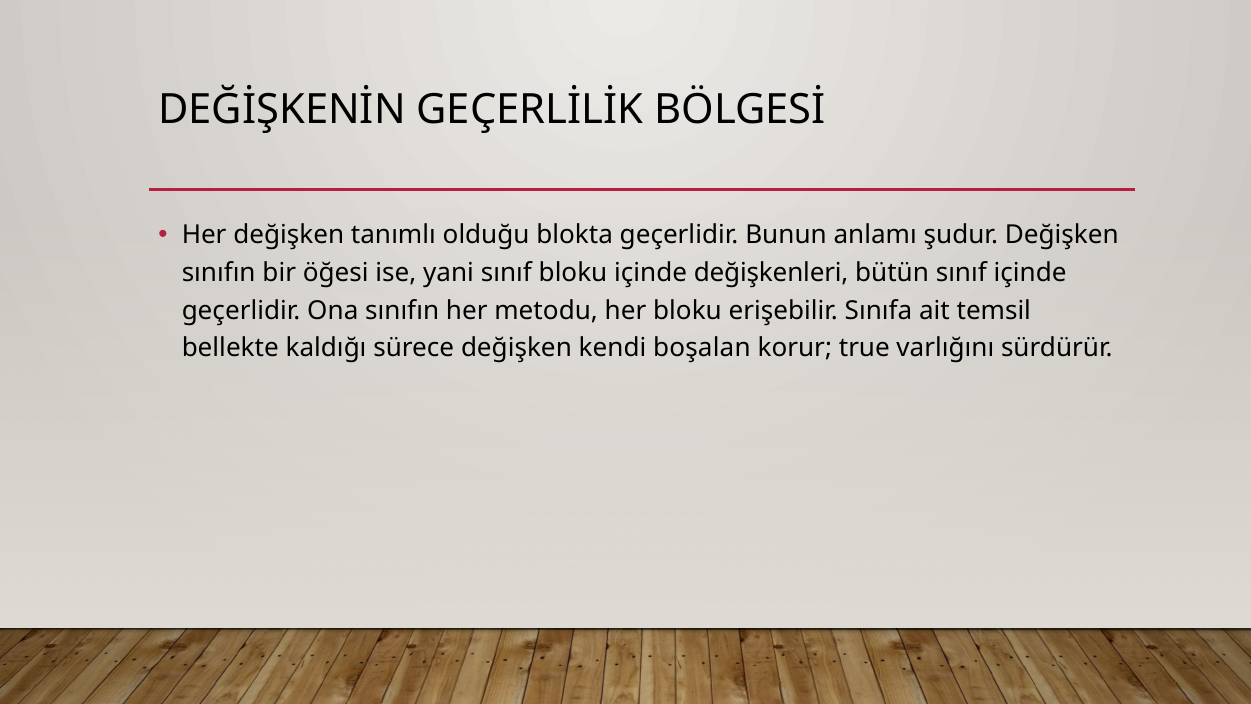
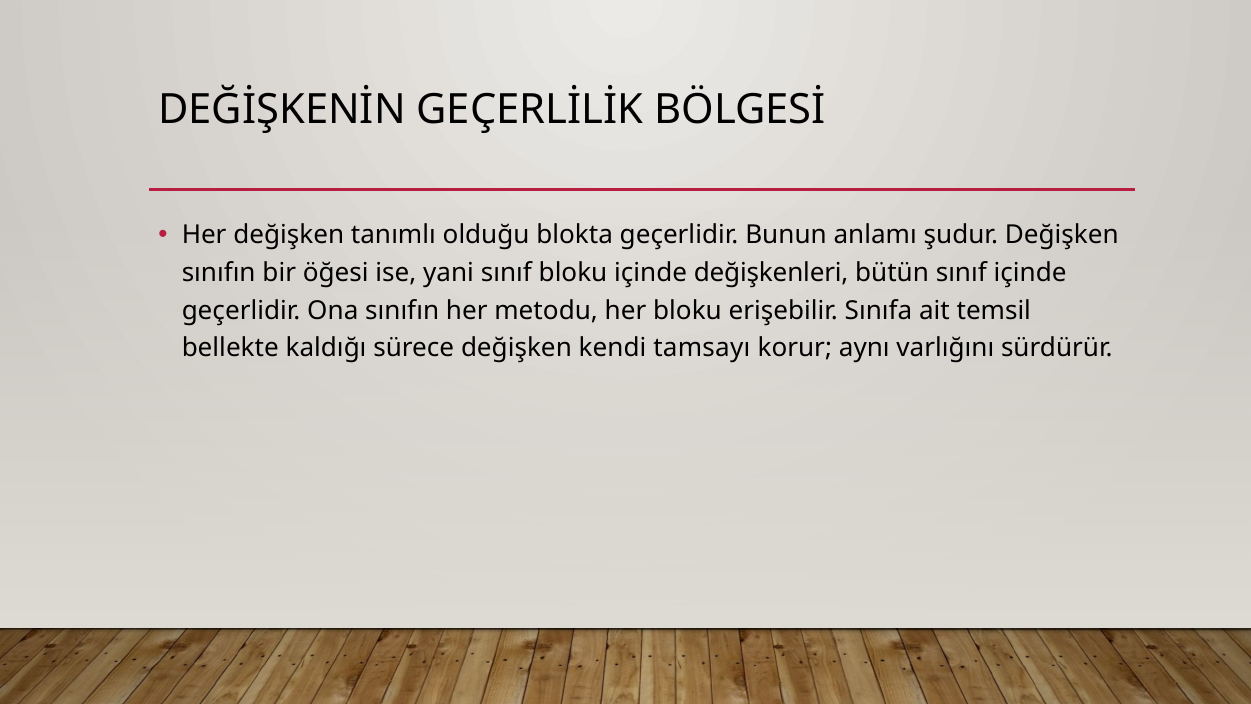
boşalan: boşalan -> tamsayı
true: true -> aynı
